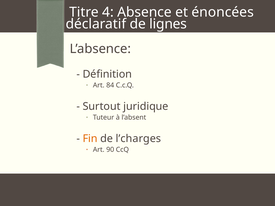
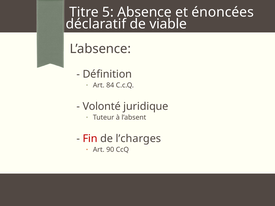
4: 4 -> 5
lignes: lignes -> viable
Surtout: Surtout -> Volonté
Fin colour: orange -> red
